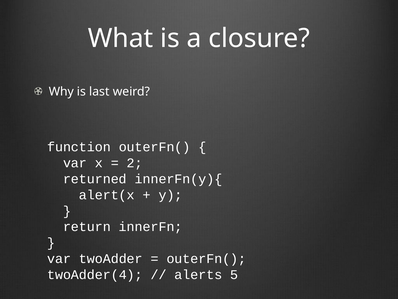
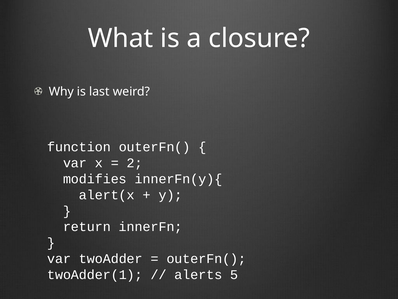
returned: returned -> modifies
twoAdder(4: twoAdder(4 -> twoAdder(1
